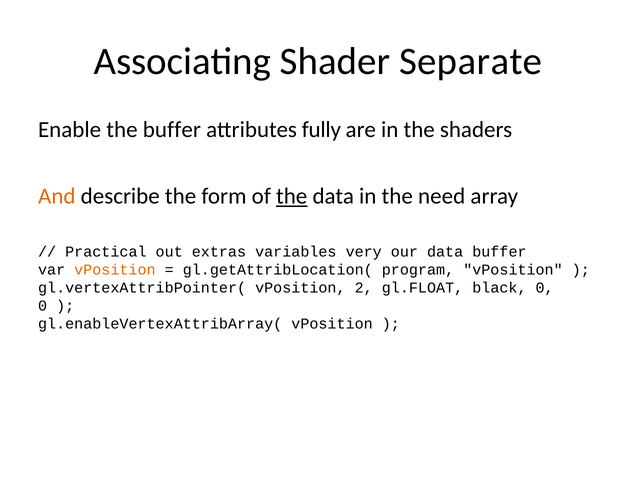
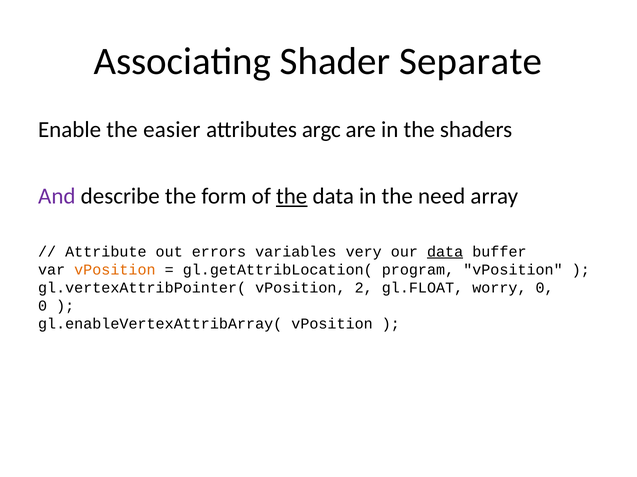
the buffer: buffer -> easier
fully: fully -> argc
And colour: orange -> purple
Practical: Practical -> Attribute
extras: extras -> errors
data at (445, 252) underline: none -> present
black: black -> worry
